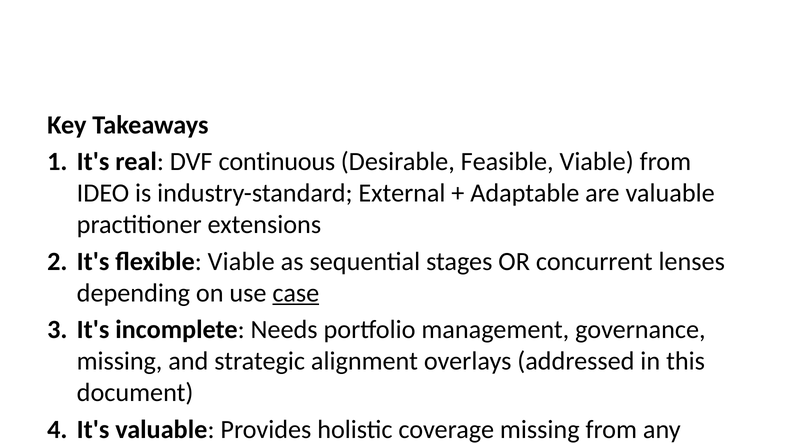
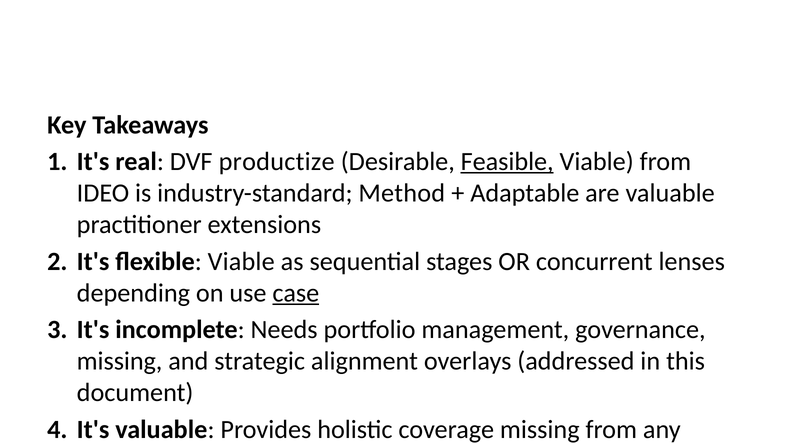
continuous: continuous -> productize
Feasible underline: none -> present
External: External -> Method
